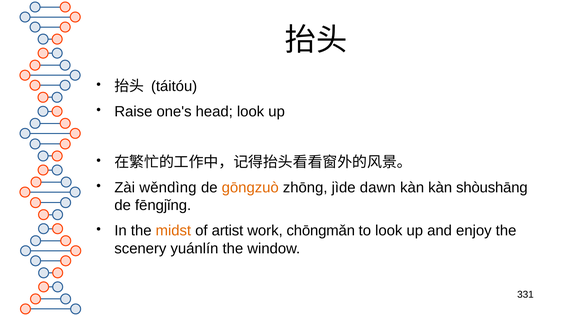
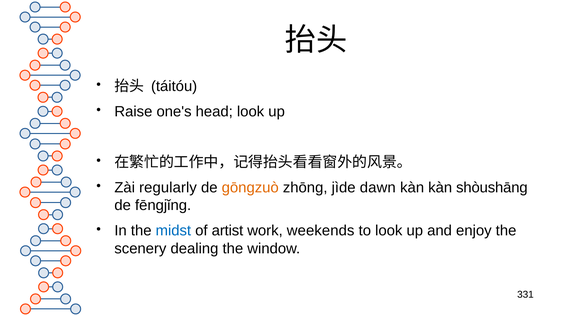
wěndìng: wěndìng -> regularly
midst colour: orange -> blue
chōngmǎn: chōngmǎn -> weekends
yuánlín: yuánlín -> dealing
